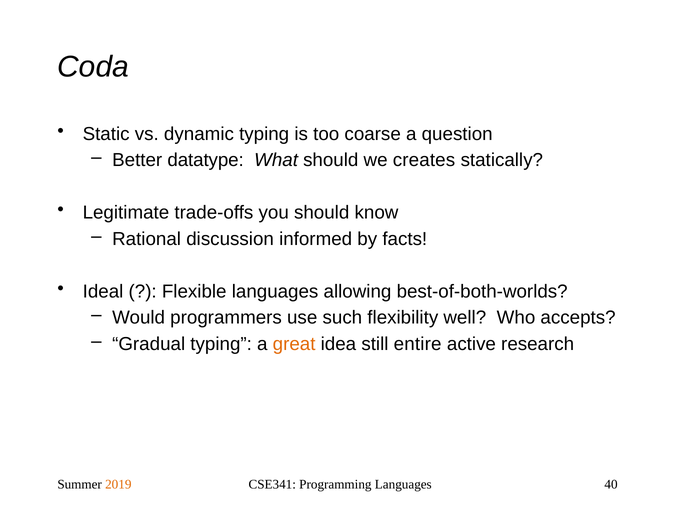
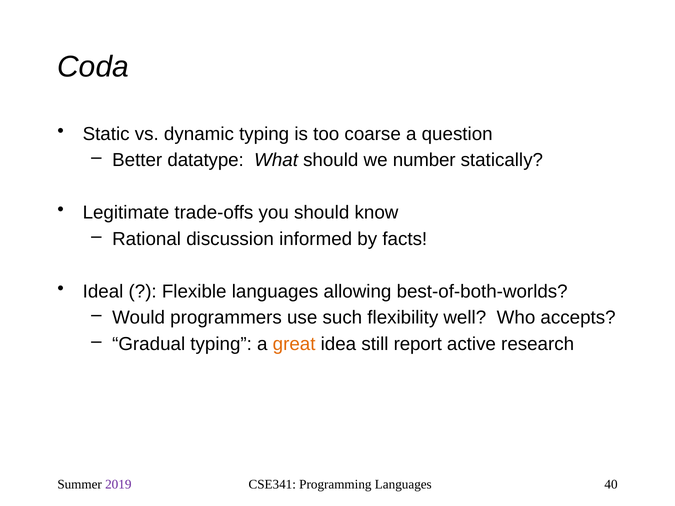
creates: creates -> number
entire: entire -> report
2019 colour: orange -> purple
